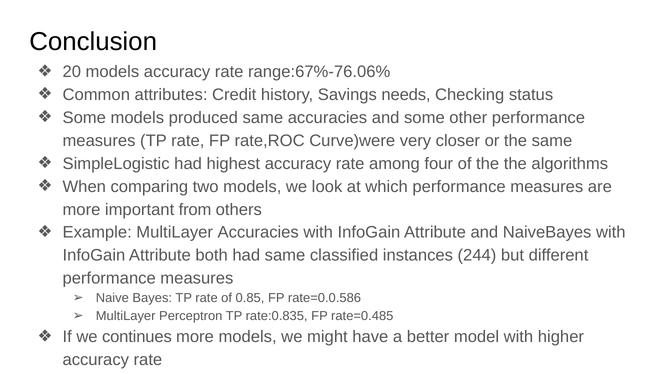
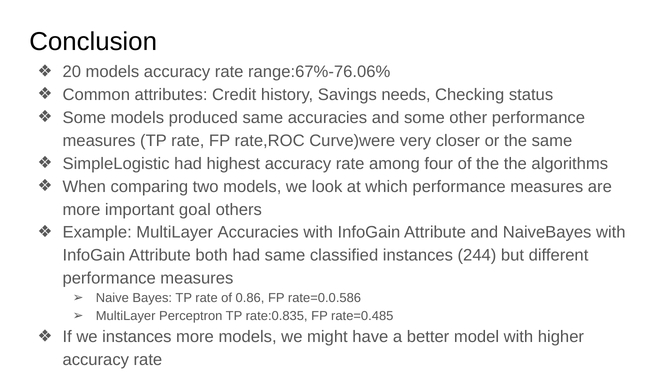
from: from -> goal
0.85: 0.85 -> 0.86
we continues: continues -> instances
